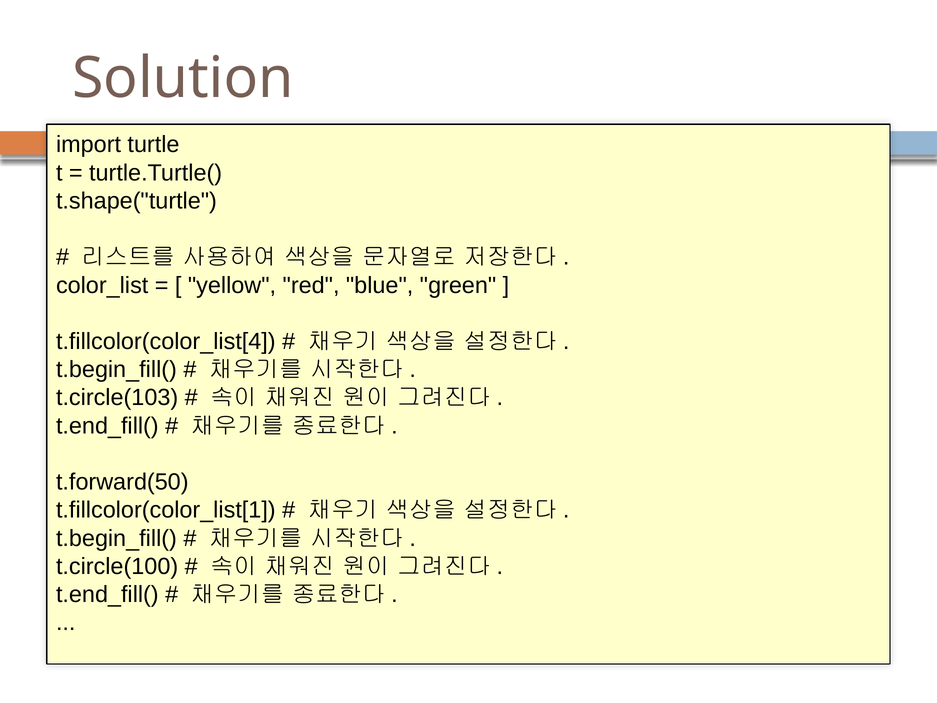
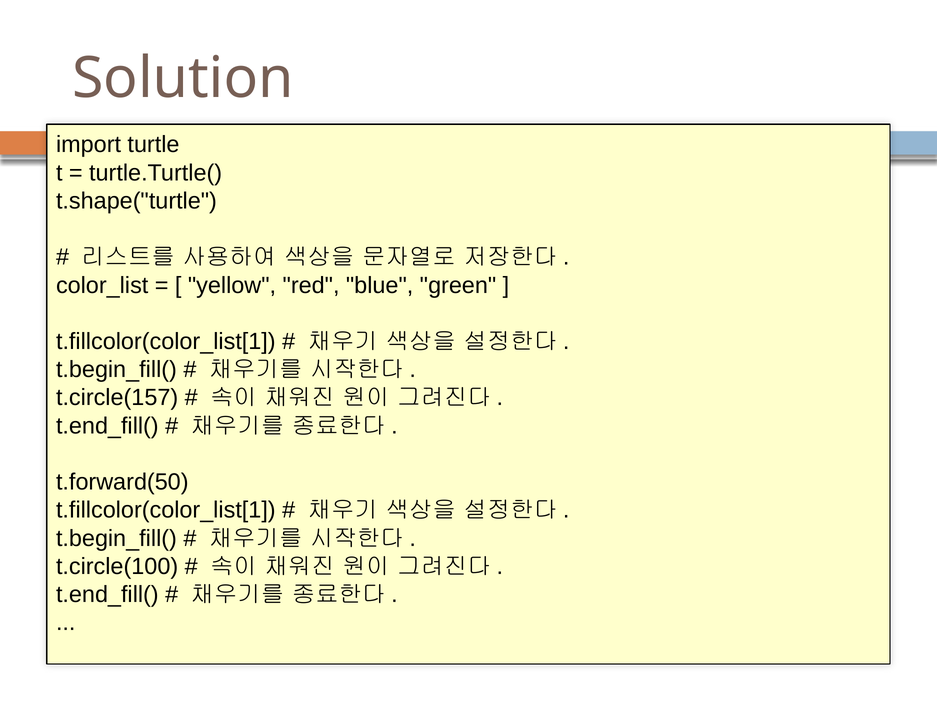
t.fillcolor(color_list[4 at (166, 341): t.fillcolor(color_list[4 -> t.fillcolor(color_list[1
t.circle(103: t.circle(103 -> t.circle(157
